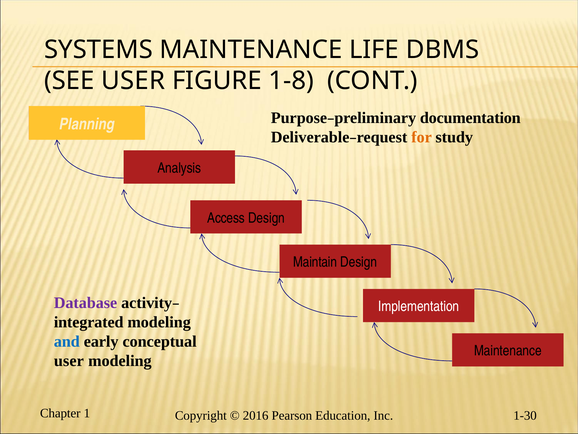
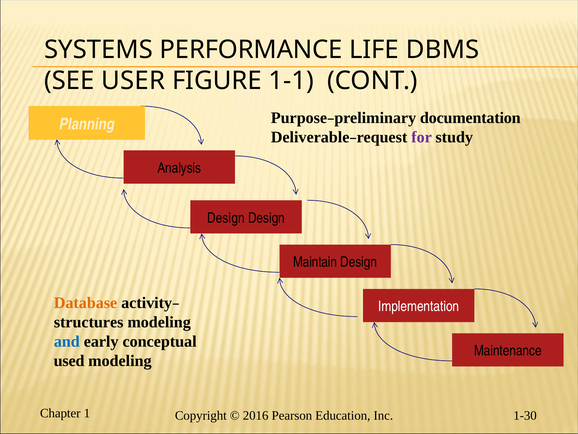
SYSTEMS MAINTENANCE: MAINTENANCE -> PERFORMANCE
1-8: 1-8 -> 1-1
for colour: orange -> purple
Access at (226, 218): Access -> Design
Database colour: purple -> orange
integrated: integrated -> structures
user at (69, 360): user -> used
